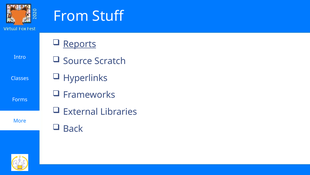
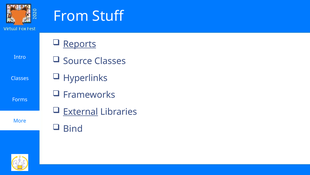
Source Scratch: Scratch -> Classes
External underline: none -> present
Back: Back -> Bind
